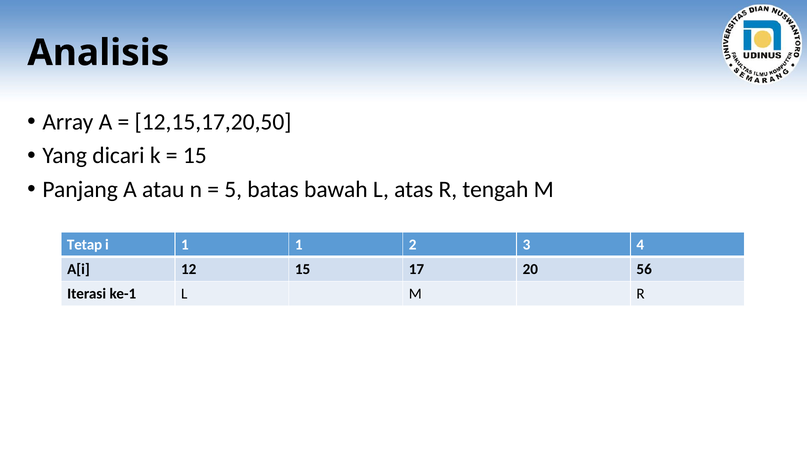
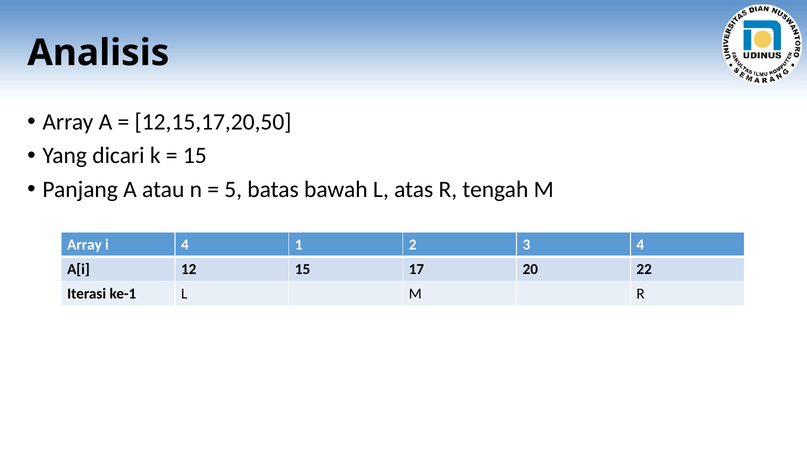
Tetap at (85, 245): Tetap -> Array
i 1: 1 -> 4
56: 56 -> 22
